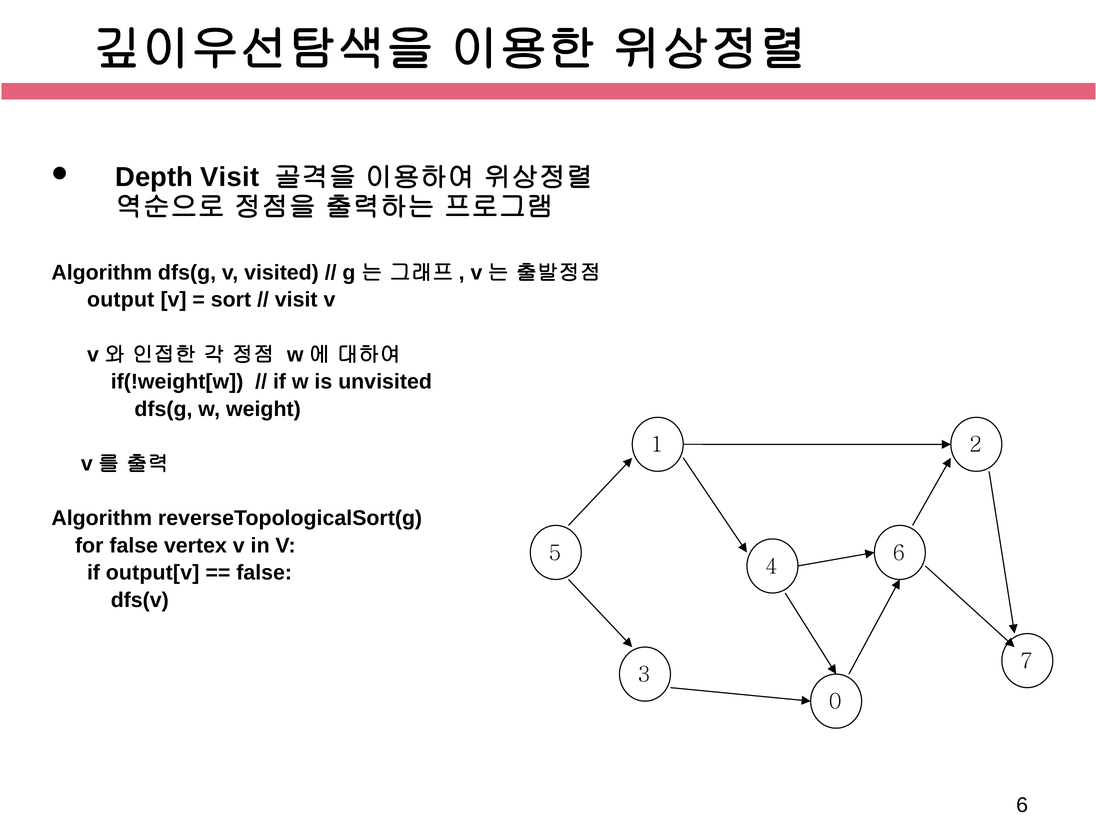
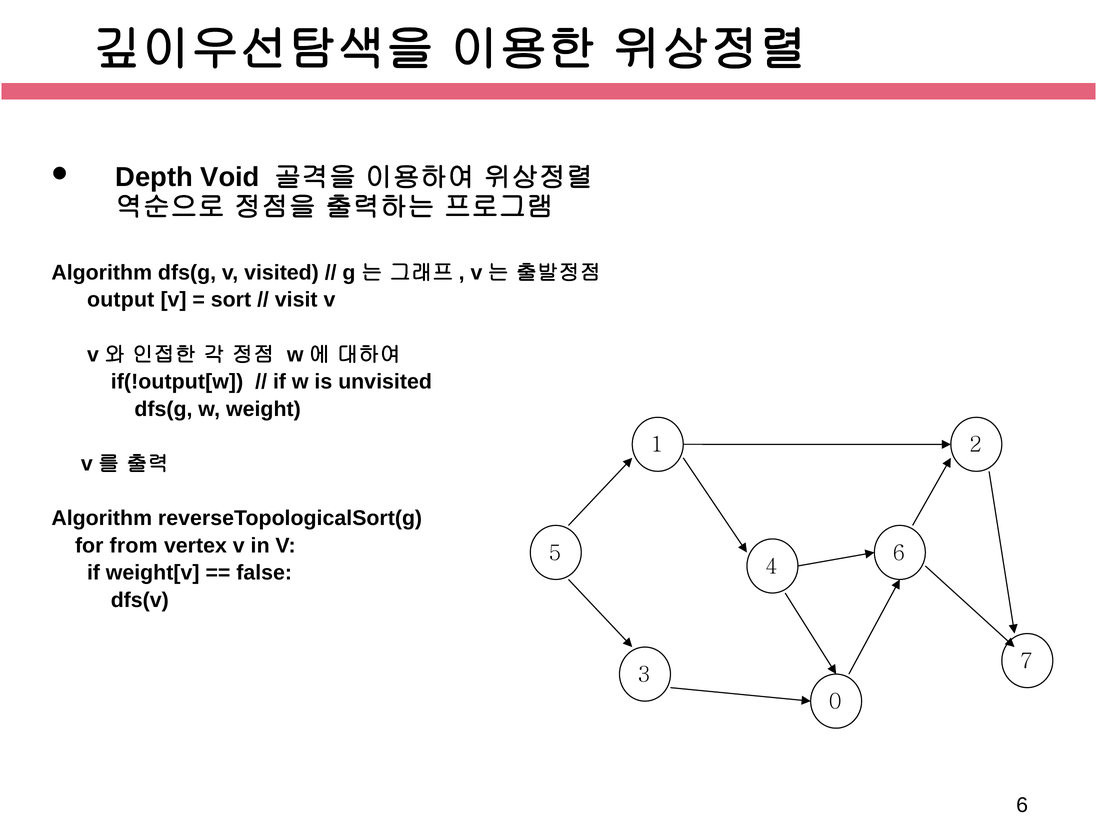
Depth Visit: Visit -> Void
if(!weight[w: if(!weight[w -> if(!output[w
for false: false -> from
output[v: output[v -> weight[v
